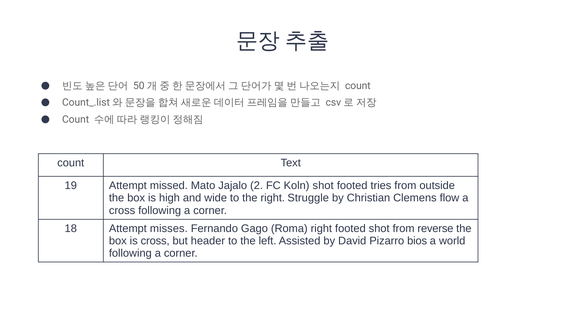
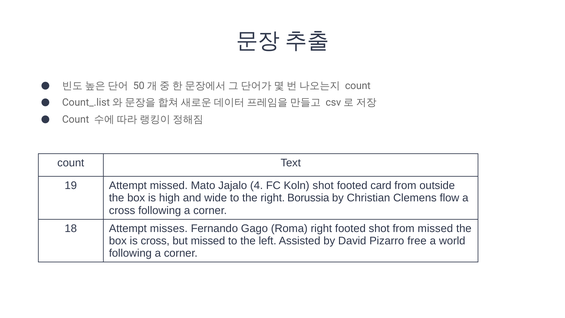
2: 2 -> 4
tries: tries -> card
Struggle: Struggle -> Borussia
from reverse: reverse -> missed
but header: header -> missed
bios: bios -> free
